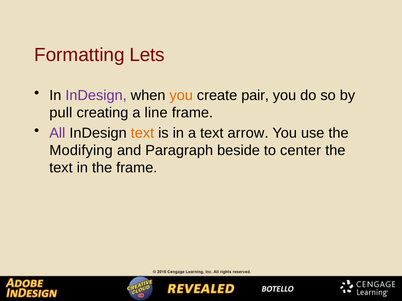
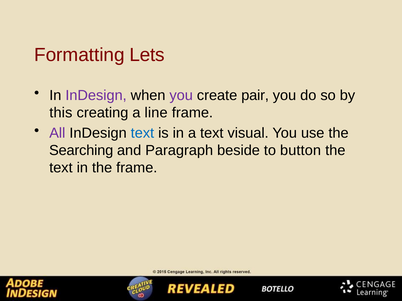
you at (181, 95) colour: orange -> purple
pull: pull -> this
text at (142, 133) colour: orange -> blue
arrow: arrow -> visual
Modifying: Modifying -> Searching
center: center -> button
